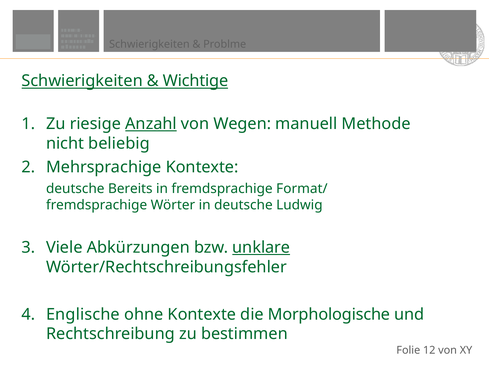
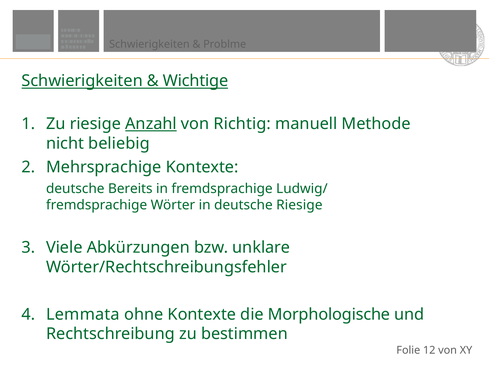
Wegen: Wegen -> Richtig
Format/: Format/ -> Ludwig/
deutsche Ludwig: Ludwig -> Riesige
unklare underline: present -> none
Englische: Englische -> Lemmata
